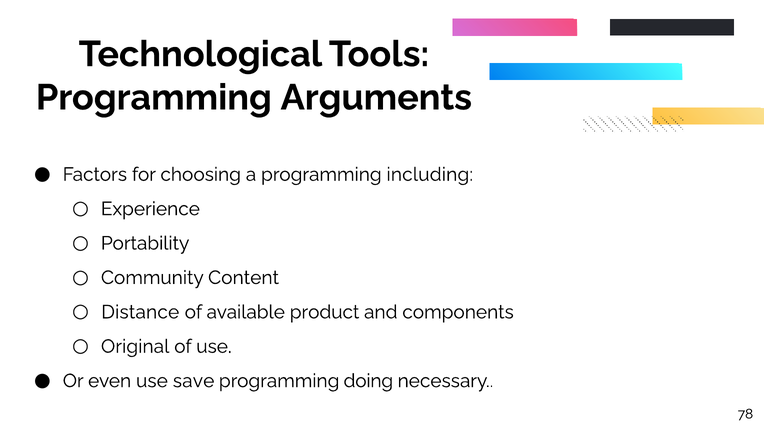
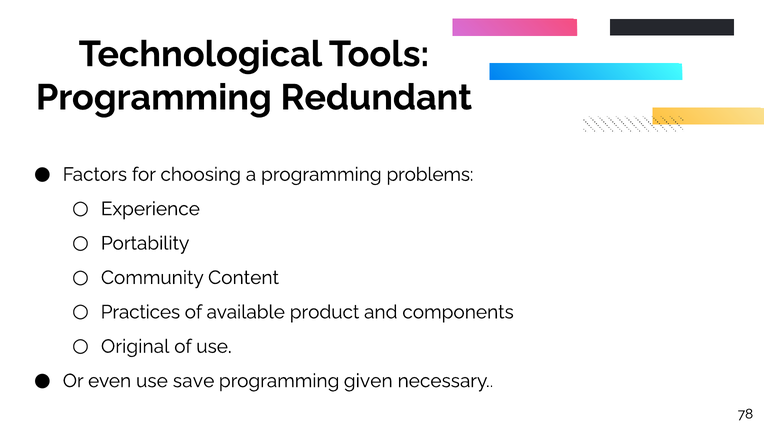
Arguments: Arguments -> Redundant
including: including -> problems
Distance: Distance -> Practices
doing: doing -> given
